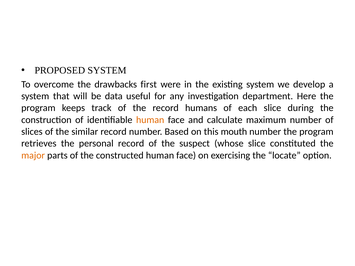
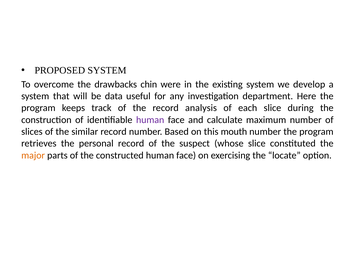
first: first -> chin
humans: humans -> analysis
human at (150, 120) colour: orange -> purple
